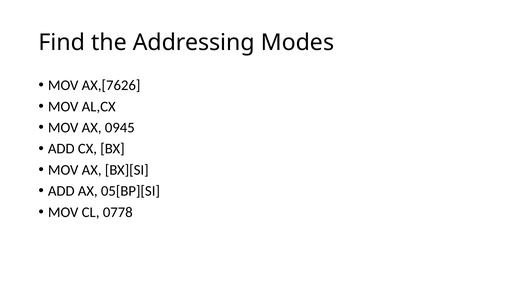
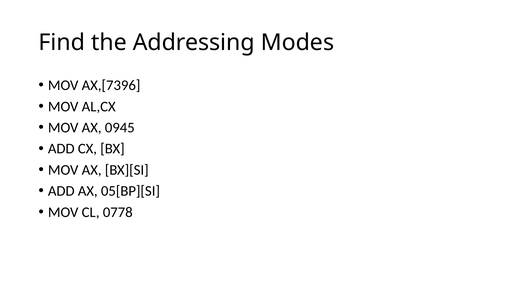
AX,[7626: AX,[7626 -> AX,[7396
